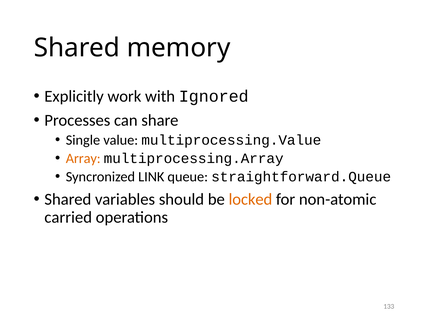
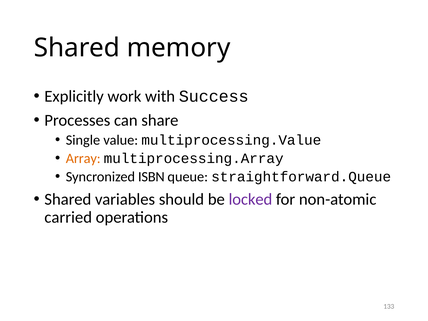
Ignored: Ignored -> Success
LINK: LINK -> ISBN
locked colour: orange -> purple
